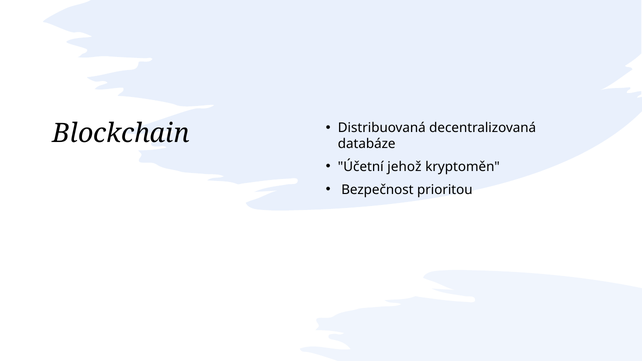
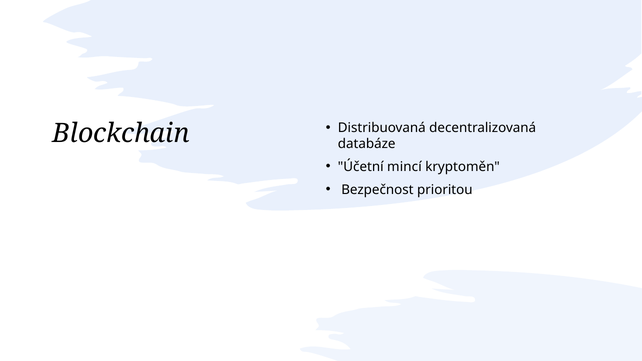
jehož: jehož -> mincí
